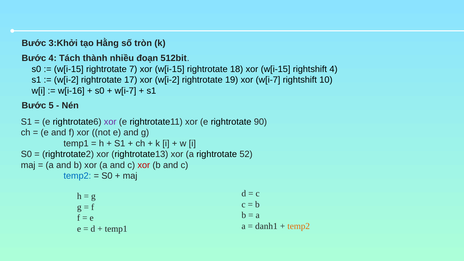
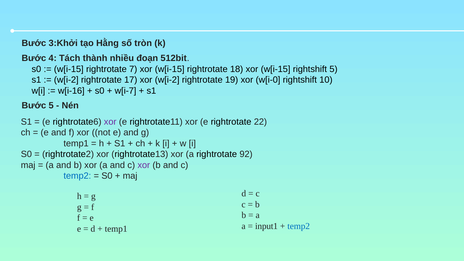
rightshift 4: 4 -> 5
xor w[i-7: w[i-7 -> w[i-0
90: 90 -> 22
52: 52 -> 92
xor at (144, 165) colour: red -> purple
danh1: danh1 -> input1
temp2 at (299, 226) colour: orange -> blue
